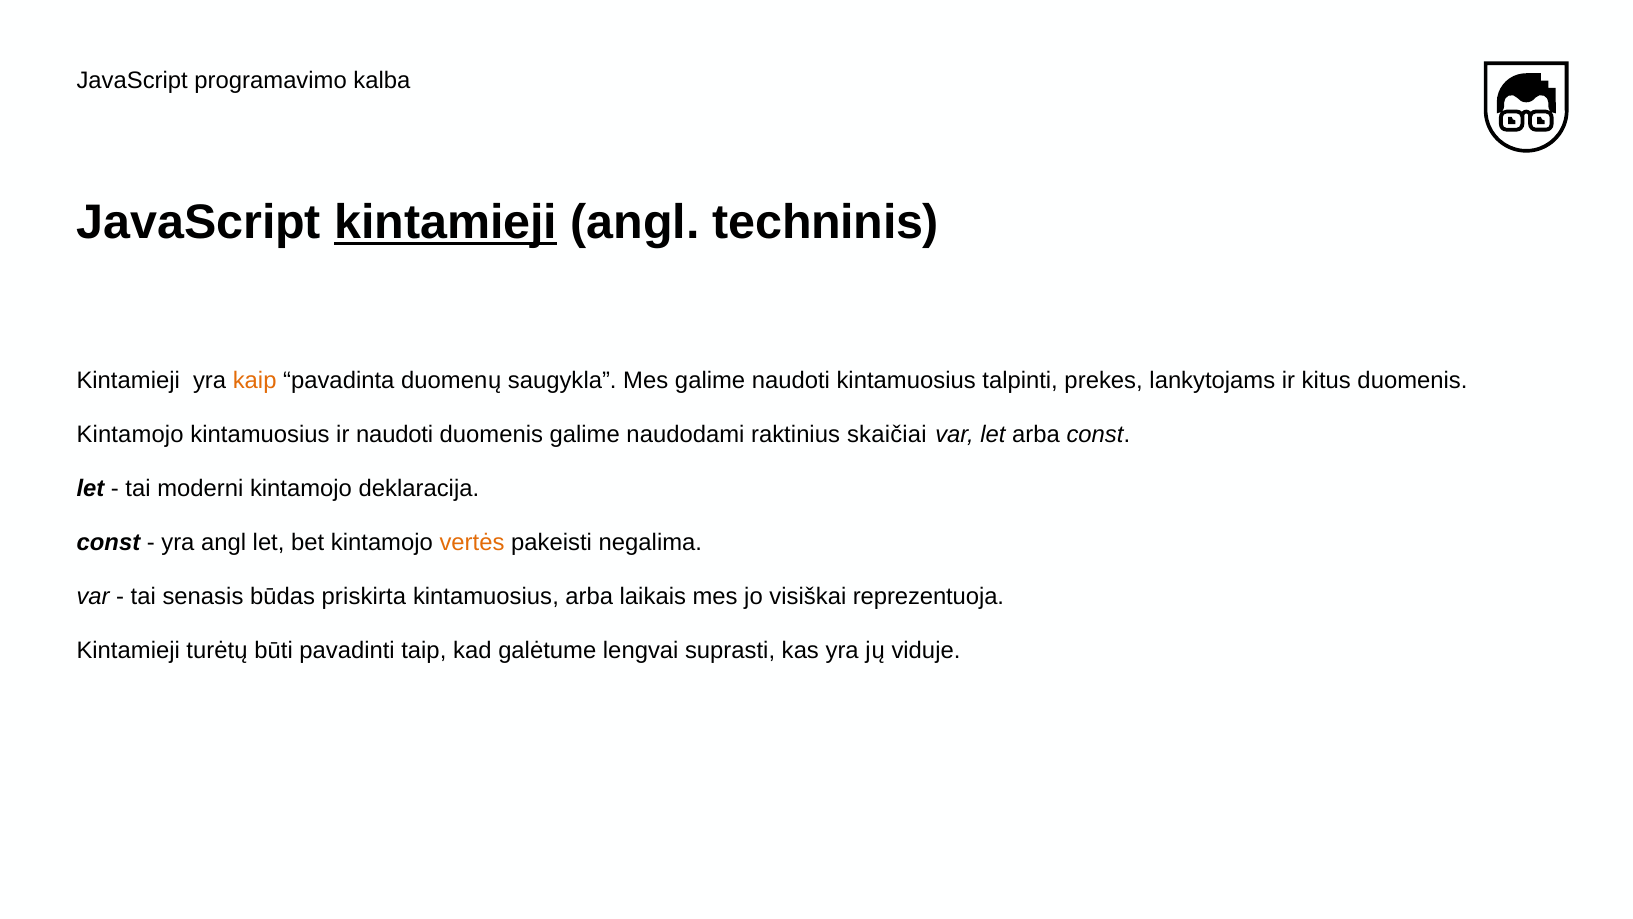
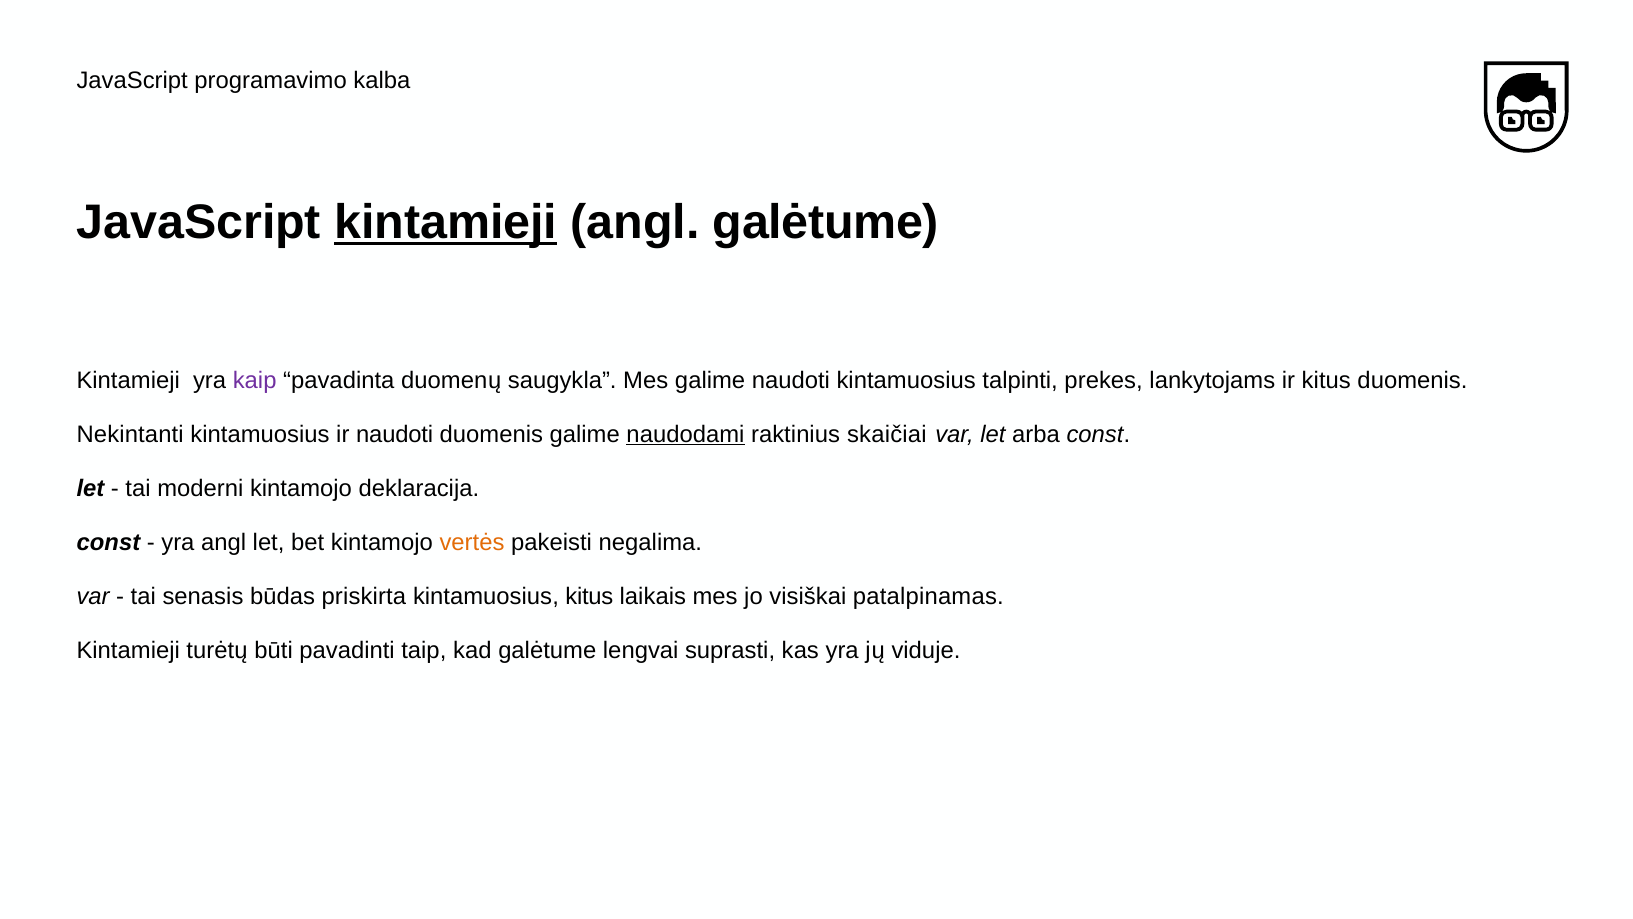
angl techninis: techninis -> galėtume
kaip colour: orange -> purple
Kintamojo at (130, 434): Kintamojo -> Nekintanti
naudodami underline: none -> present
kintamuosius arba: arba -> kitus
reprezentuoja: reprezentuoja -> patalpinamas
